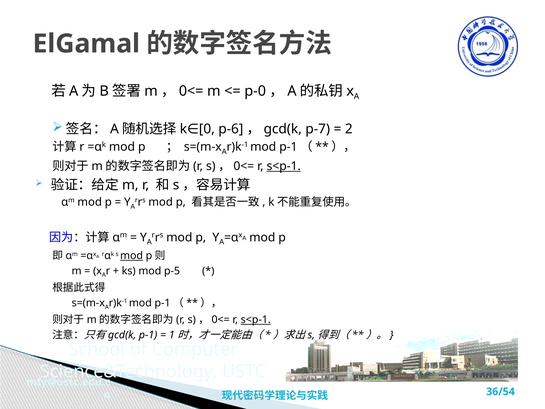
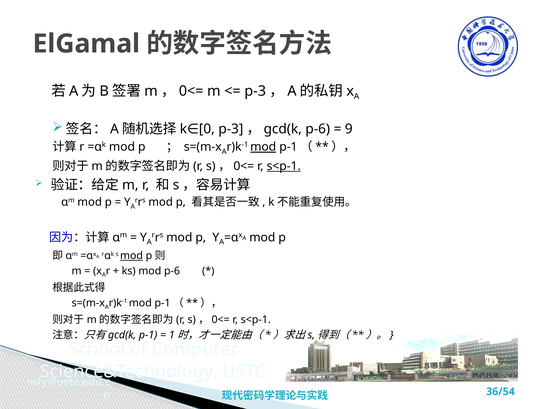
p-0 at (255, 91): p-0 -> p-3
p-6 at (231, 129): p-6 -> p-3
p-7 at (318, 129): p-7 -> p-6
2: 2 -> 9
mod at (263, 147) underline: none -> present
mod p-5: p-5 -> p-6
s<p-1 at (256, 320) underline: present -> none
